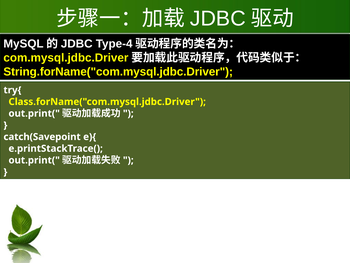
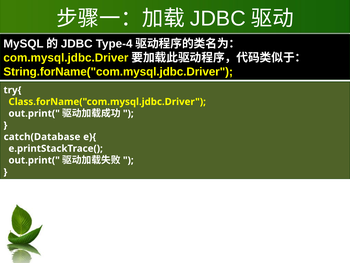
catch(Savepoint: catch(Savepoint -> catch(Database
